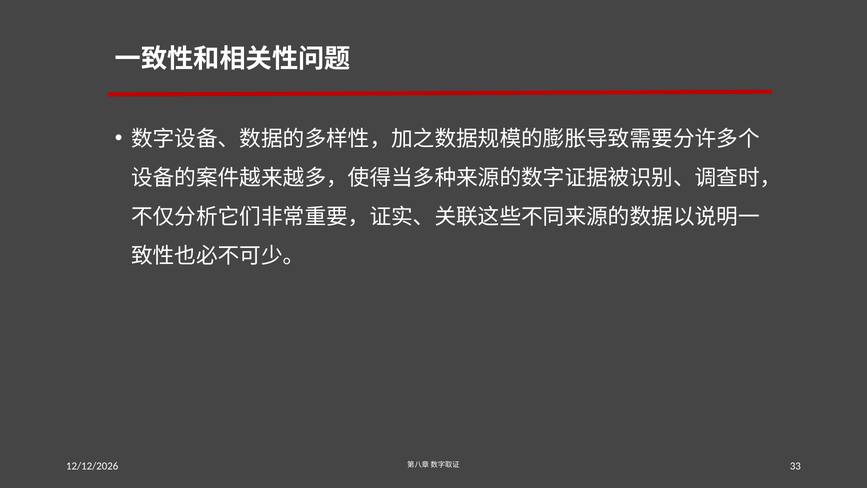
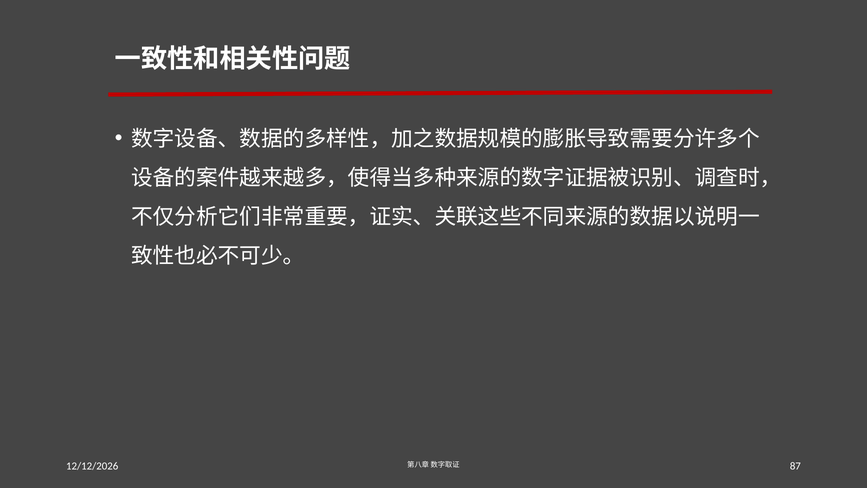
33: 33 -> 87
